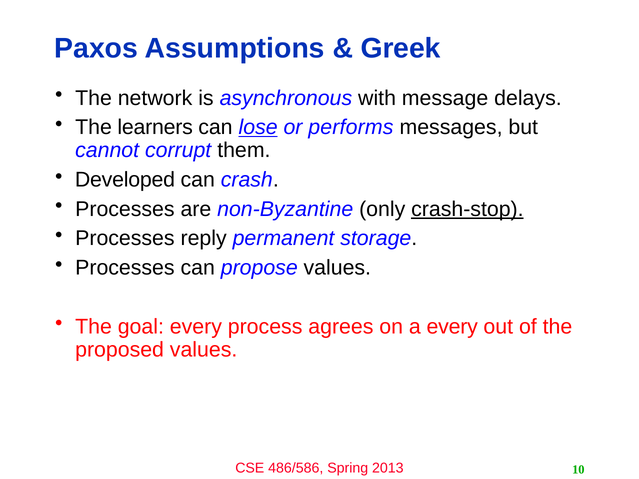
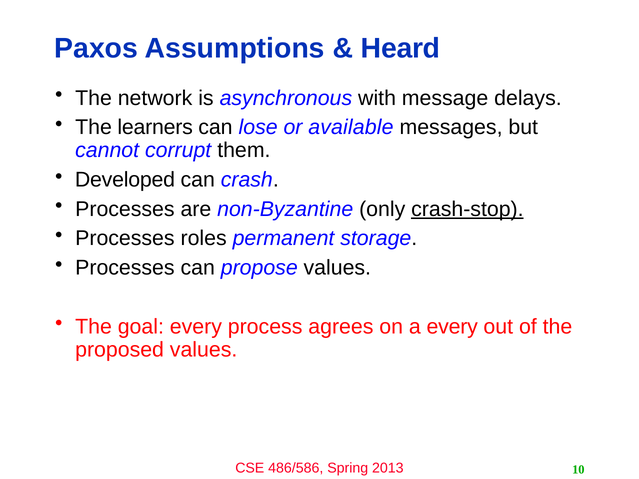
Greek: Greek -> Heard
lose underline: present -> none
performs: performs -> available
reply: reply -> roles
